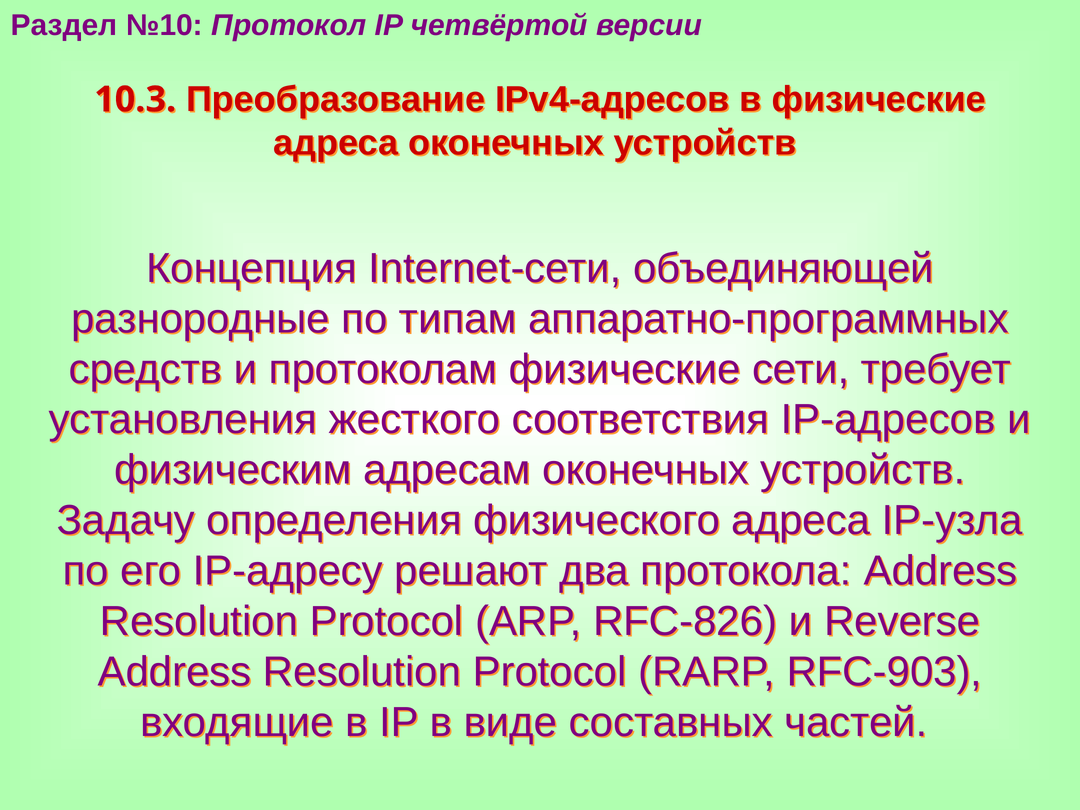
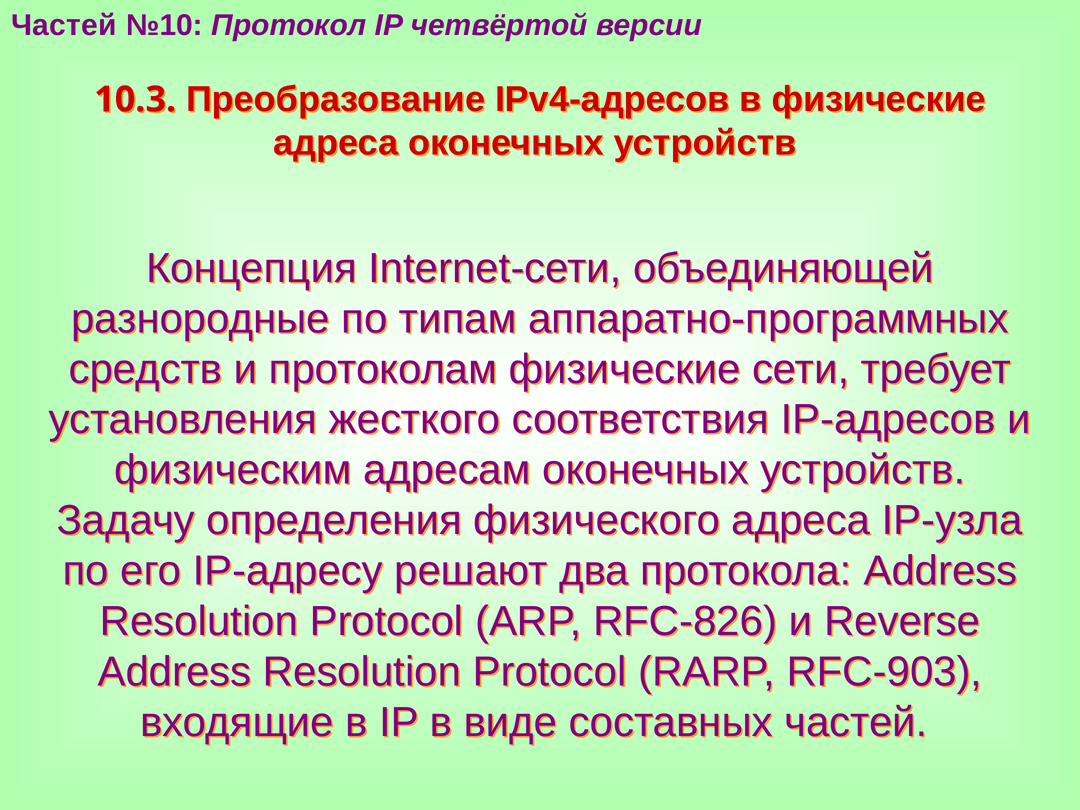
Раздел at (64, 25): Раздел -> Частей
